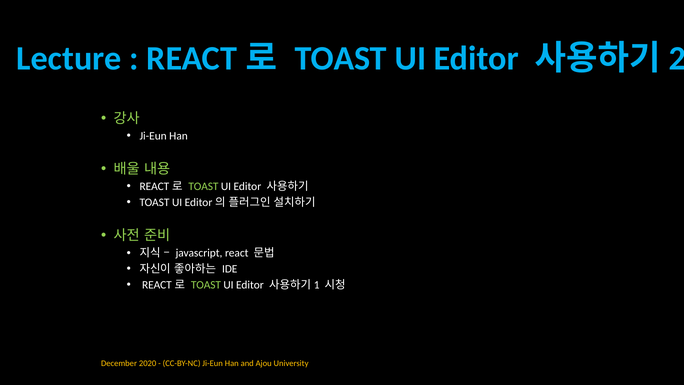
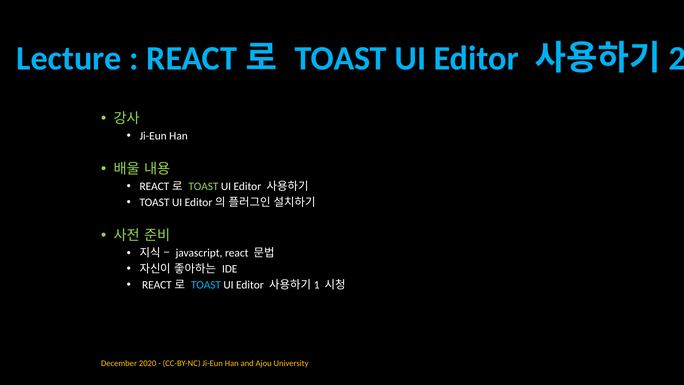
TOAST at (206, 285) colour: light green -> light blue
